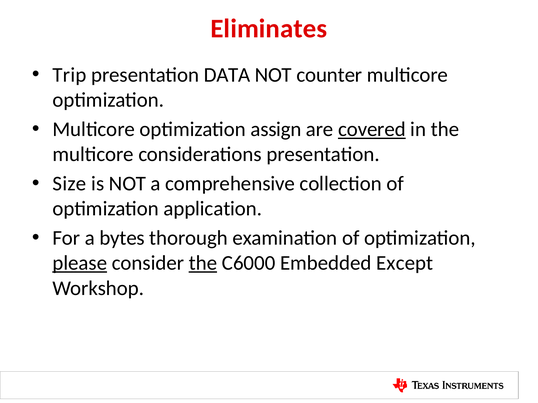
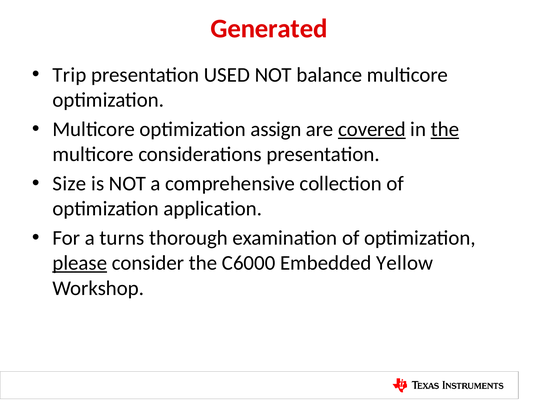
Eliminates: Eliminates -> Generated
DATA: DATA -> USED
counter: counter -> balance
the at (445, 129) underline: none -> present
bytes: bytes -> turns
the at (203, 263) underline: present -> none
Except: Except -> Yellow
